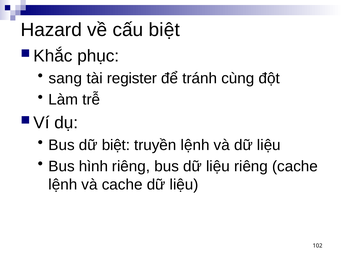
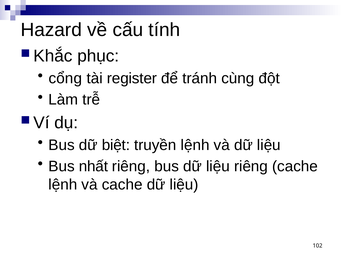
cấu biệt: biệt -> tính
sang: sang -> cổng
hình: hình -> nhất
